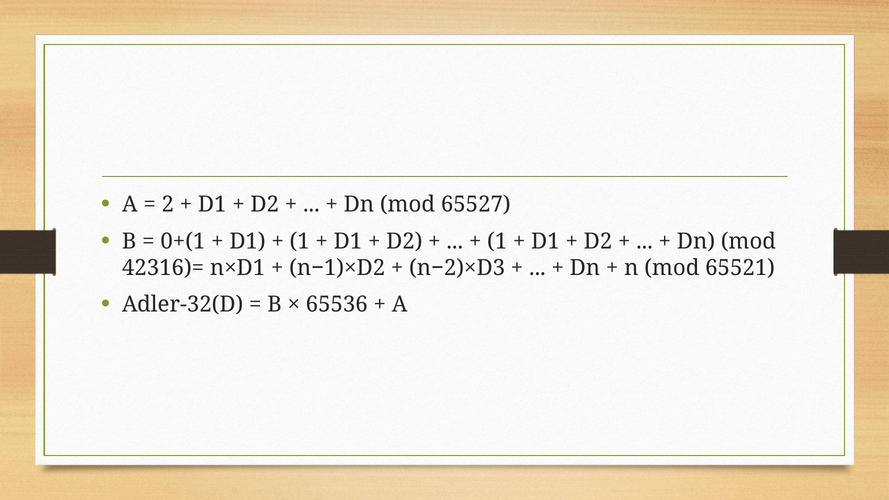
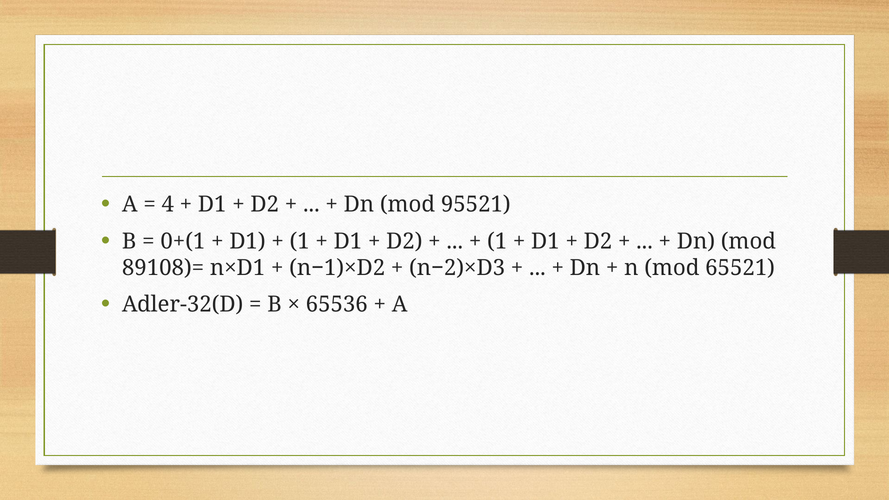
2: 2 -> 4
65527: 65527 -> 95521
42316)=: 42316)= -> 89108)=
